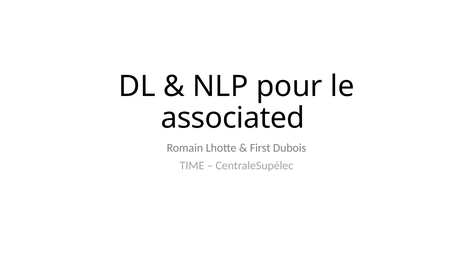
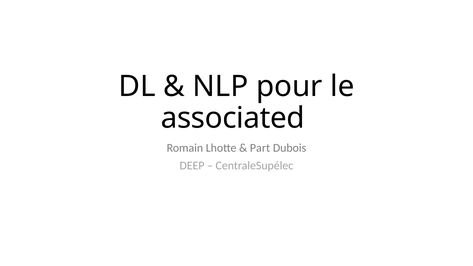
First: First -> Part
TIME: TIME -> DEEP
